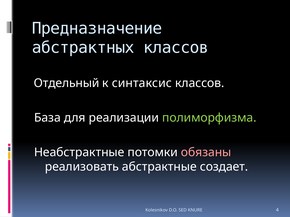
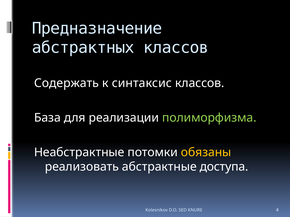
Отдельный: Отдельный -> Содержать
обязаны colour: pink -> yellow
создает: создает -> доступа
